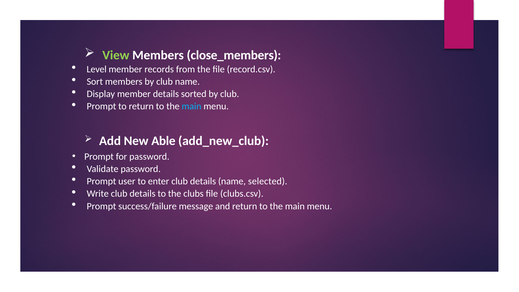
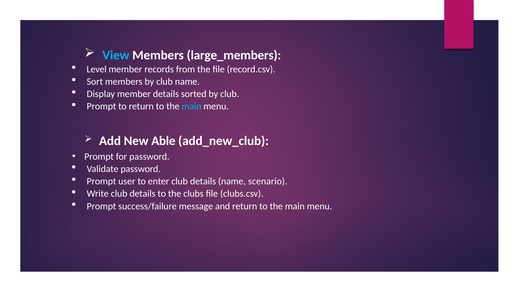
View colour: light green -> light blue
close_members: close_members -> large_members
selected: selected -> scenario
